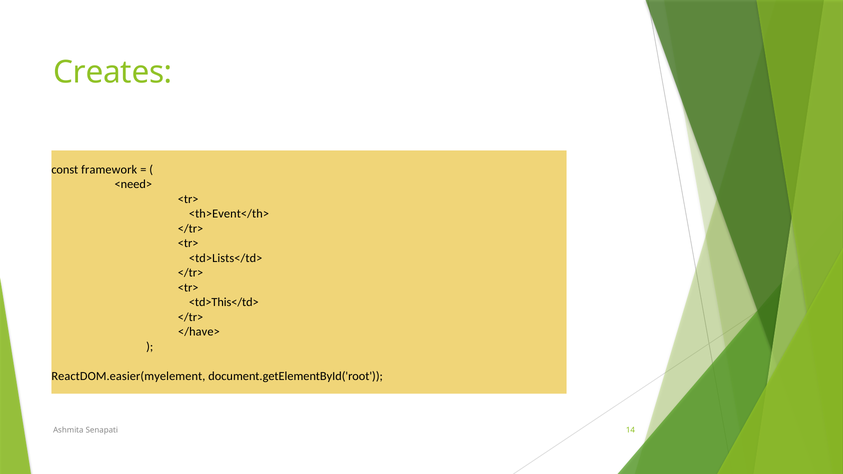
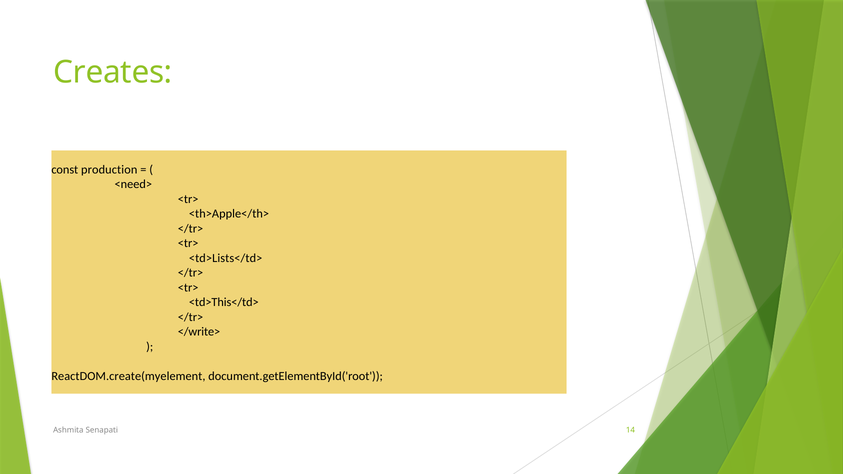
framework: framework -> production
<th>Event</th>: <th>Event</th> -> <th>Apple</th>
</have>: </have> -> </write>
ReactDOM.easier(myelement: ReactDOM.easier(myelement -> ReactDOM.create(myelement
